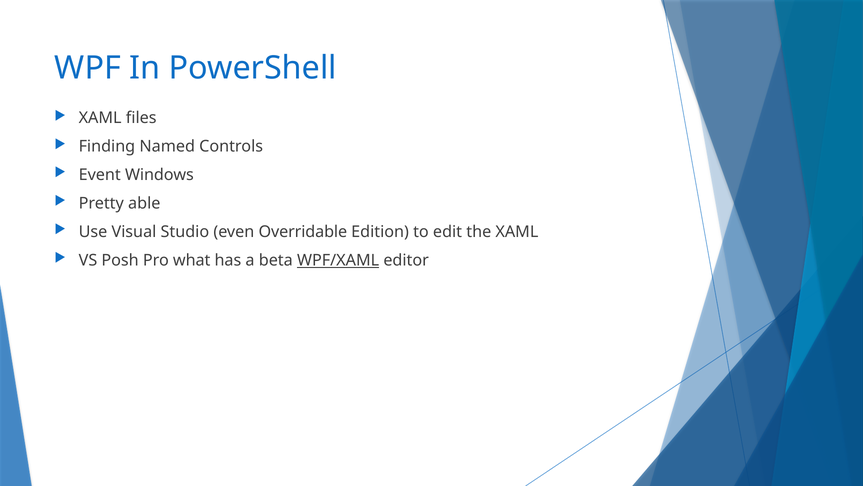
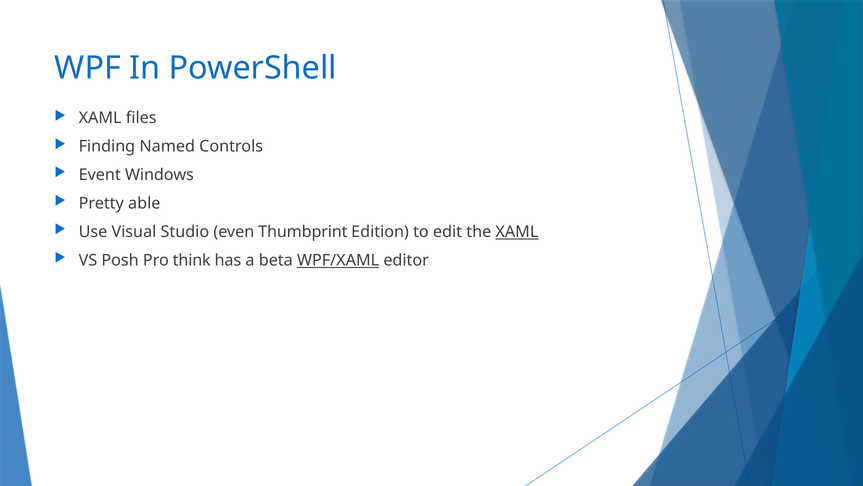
Overridable: Overridable -> Thumbprint
XAML at (517, 232) underline: none -> present
what: what -> think
